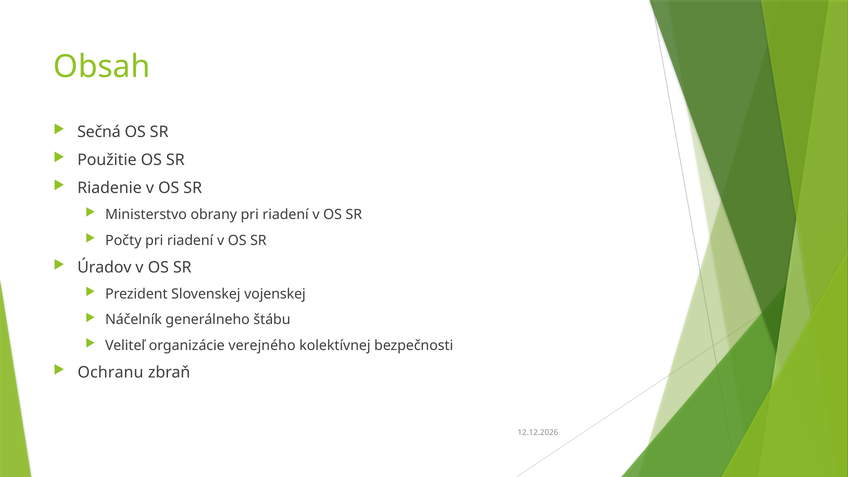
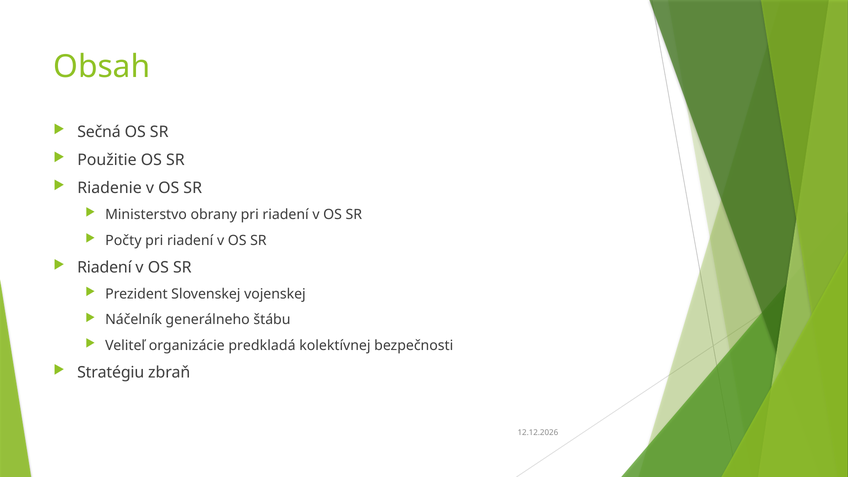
Úradov at (104, 267): Úradov -> Riadení
verejného: verejného -> predkladá
Ochranu: Ochranu -> Stratégiu
